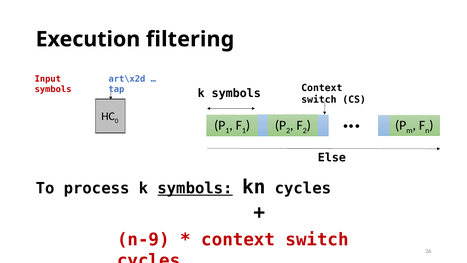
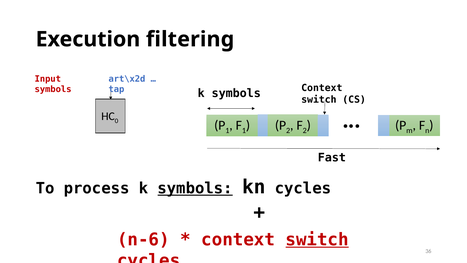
Else: Else -> Fast
n-9: n-9 -> n-6
switch at (317, 239) underline: none -> present
